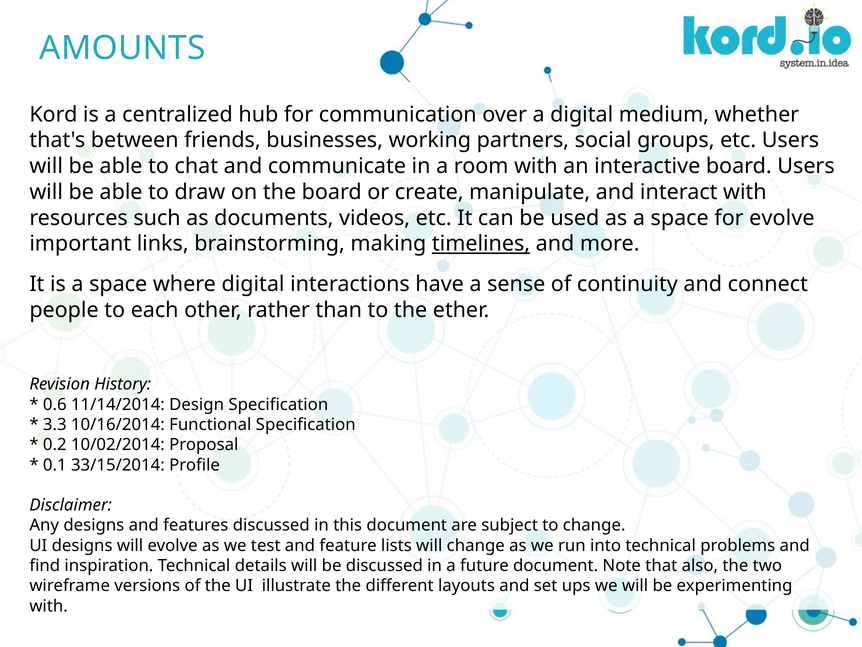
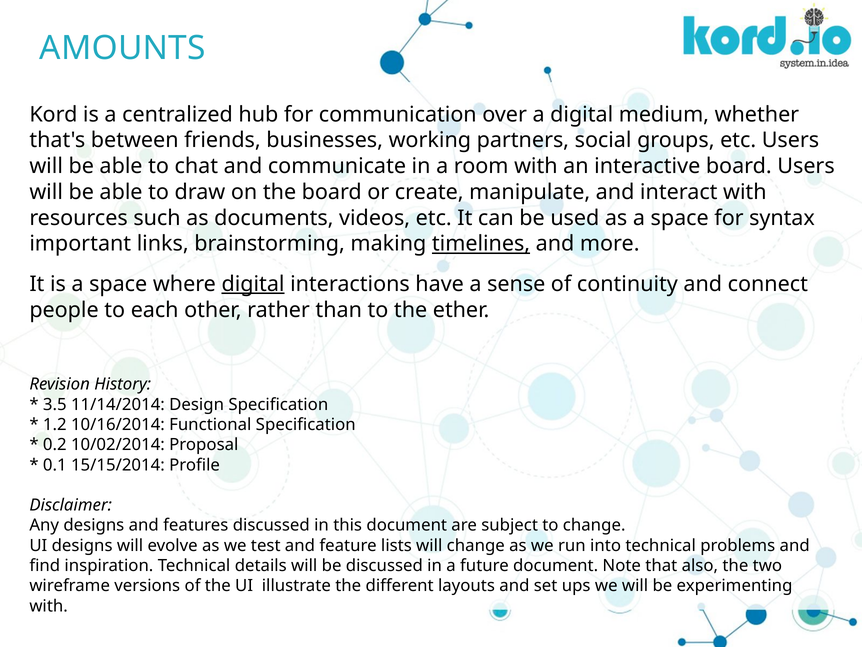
for evolve: evolve -> syntax
digital at (253, 284) underline: none -> present
0.6: 0.6 -> 3.5
3.3: 3.3 -> 1.2
33/15/2014: 33/15/2014 -> 15/15/2014
